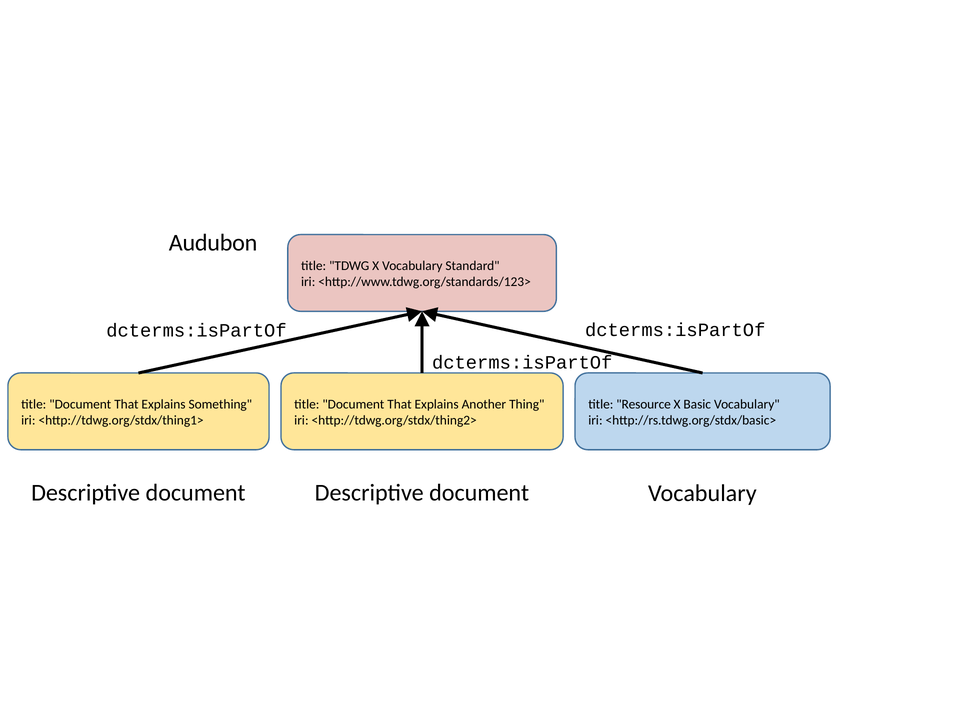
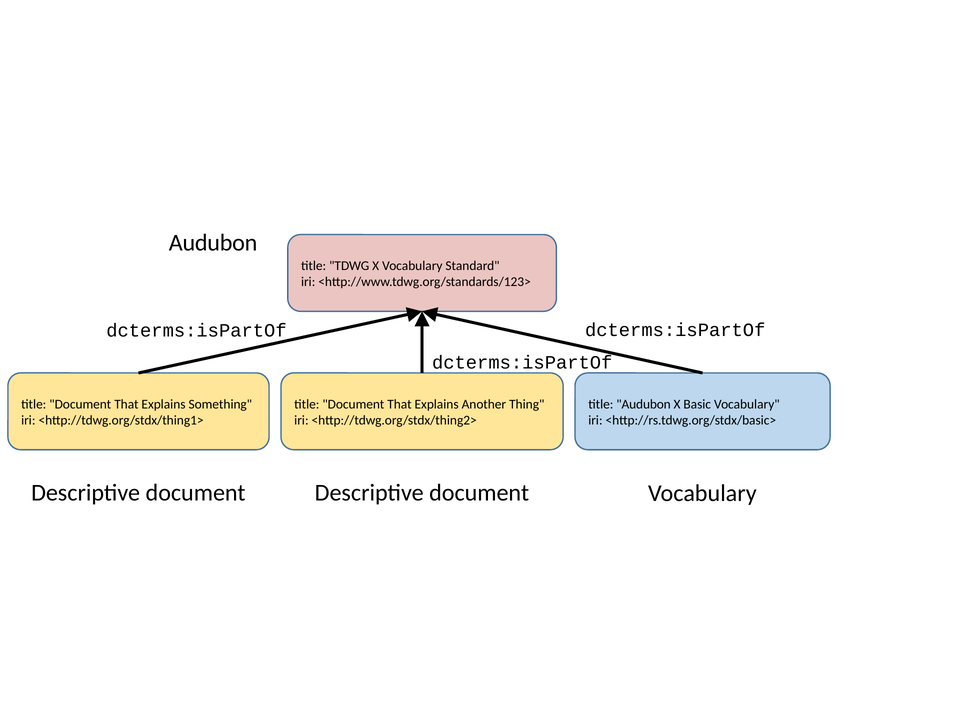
title Resource: Resource -> Audubon
